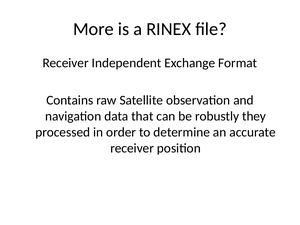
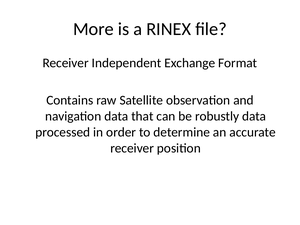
robustly they: they -> data
